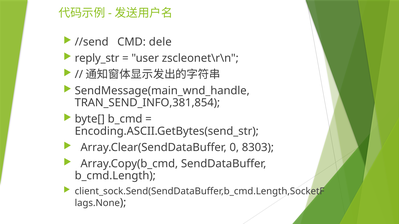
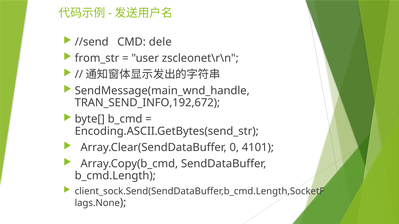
reply_str: reply_str -> from_str
TRAN_SEND_INFO,381,854: TRAN_SEND_INFO,381,854 -> TRAN_SEND_INFO,192,672
8303: 8303 -> 4101
